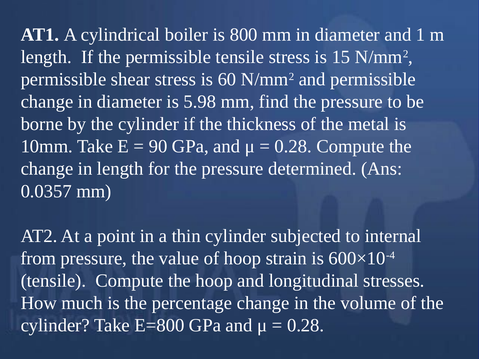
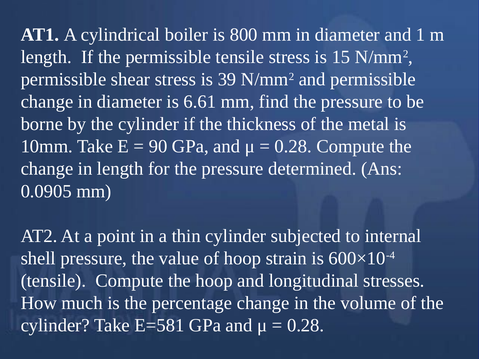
60: 60 -> 39
5.98: 5.98 -> 6.61
0.0357: 0.0357 -> 0.0905
from: from -> shell
E=800: E=800 -> E=581
